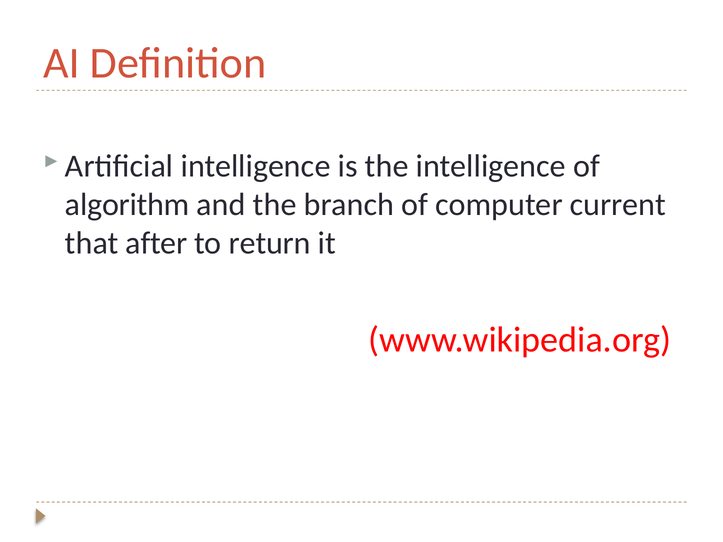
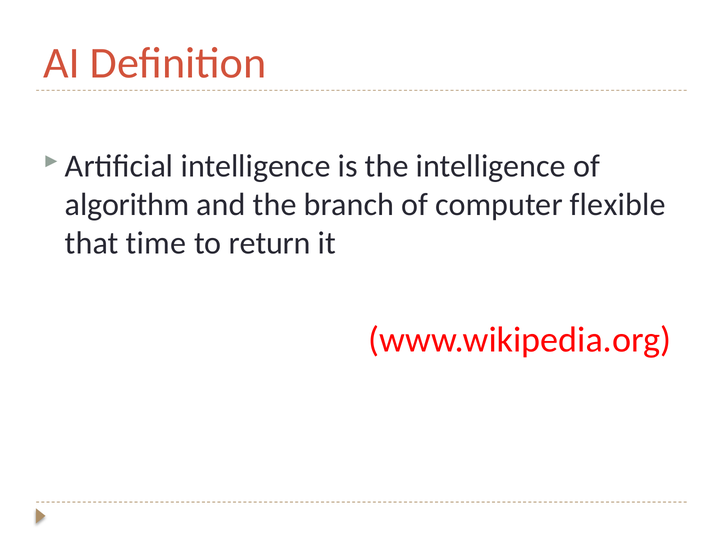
current: current -> flexible
after: after -> time
